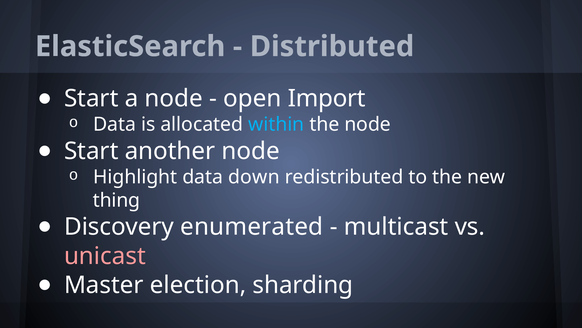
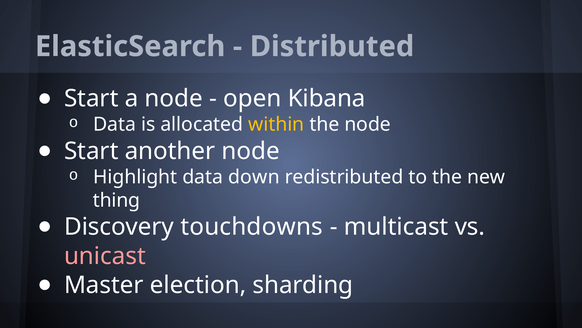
Import: Import -> Kibana
within colour: light blue -> yellow
enumerated: enumerated -> touchdowns
